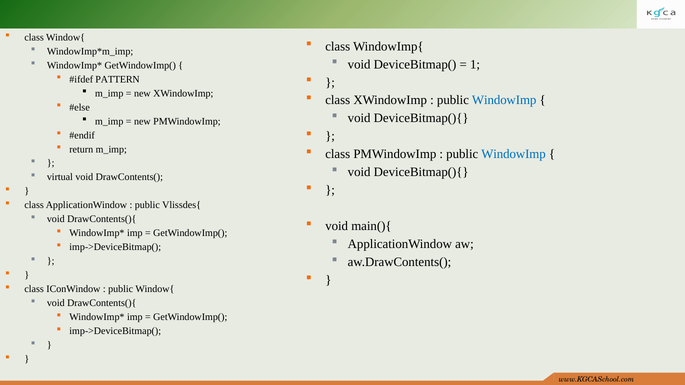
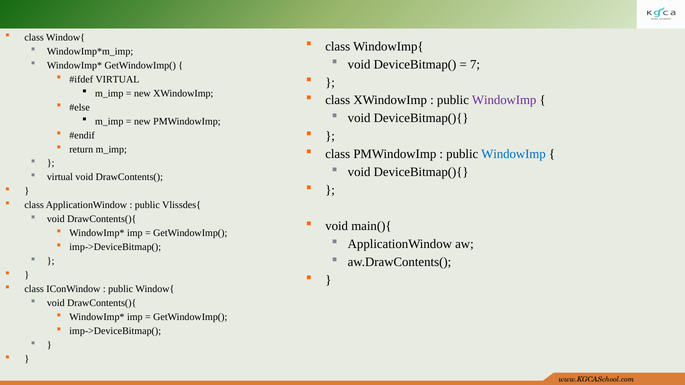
1: 1 -> 7
PATTERN at (118, 79): PATTERN -> VIRTUAL
WindowImp at (504, 100) colour: blue -> purple
